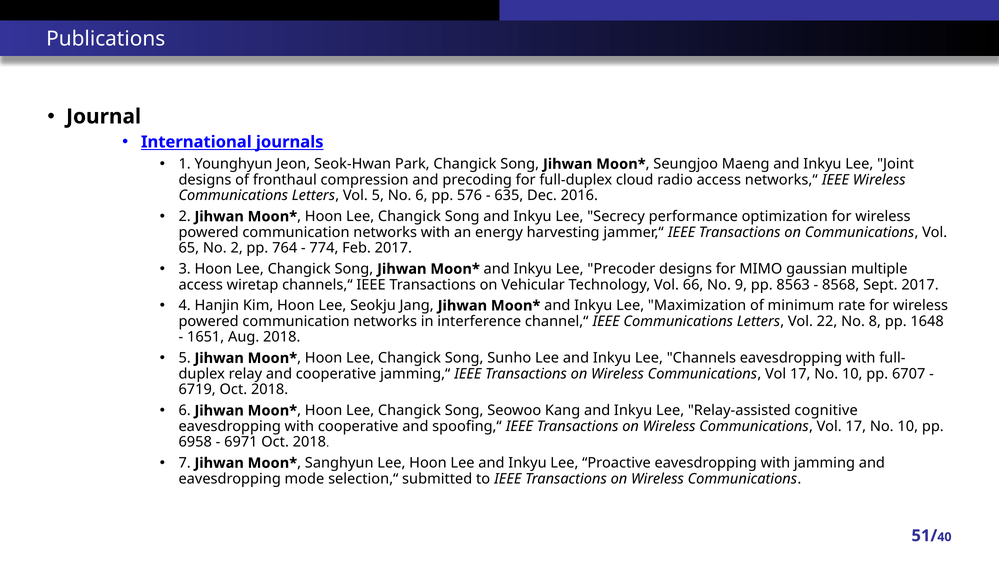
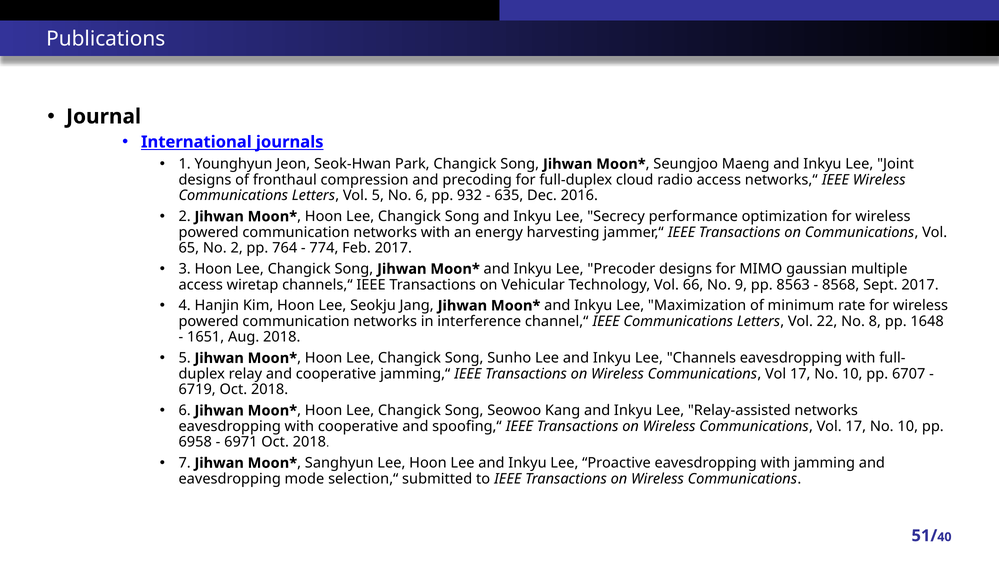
576: 576 -> 932
Relay-assisted cognitive: cognitive -> networks
